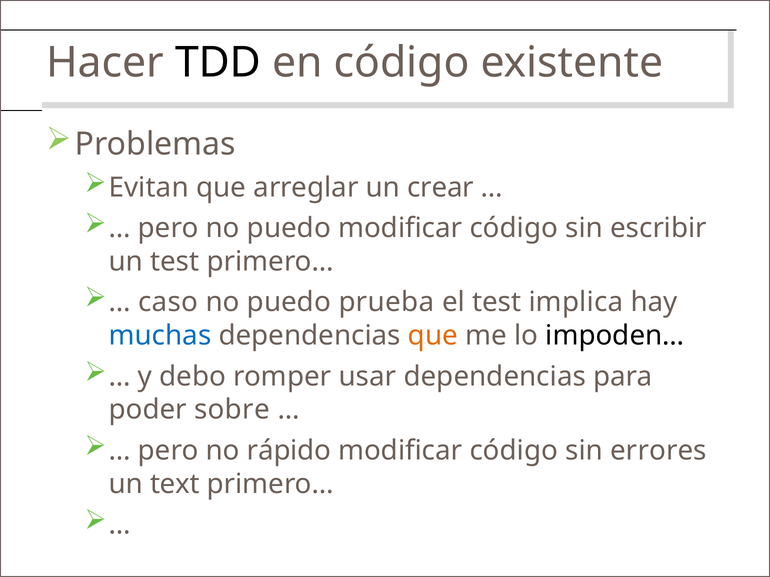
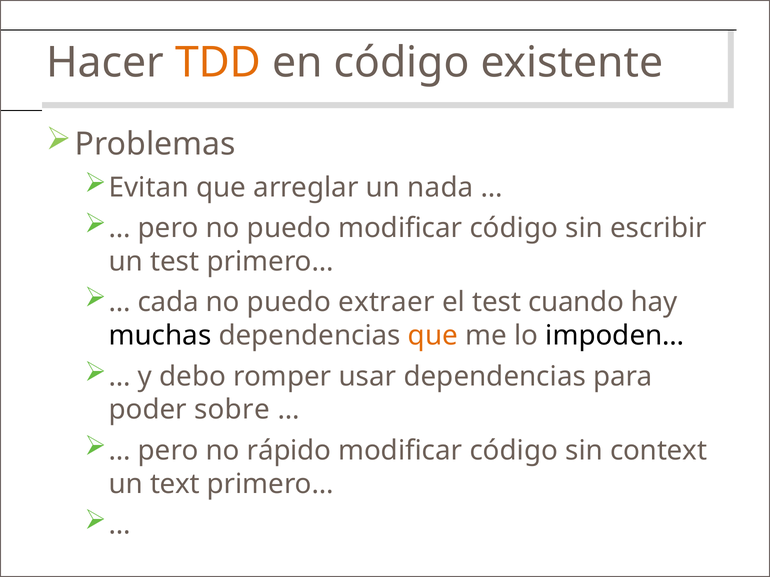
TDD colour: black -> orange
crear: crear -> nada
caso: caso -> cada
prueba: prueba -> extraer
implica: implica -> cuando
muchas colour: blue -> black
errores: errores -> context
